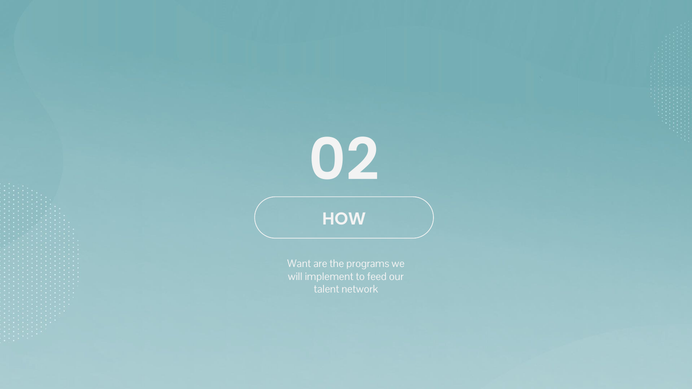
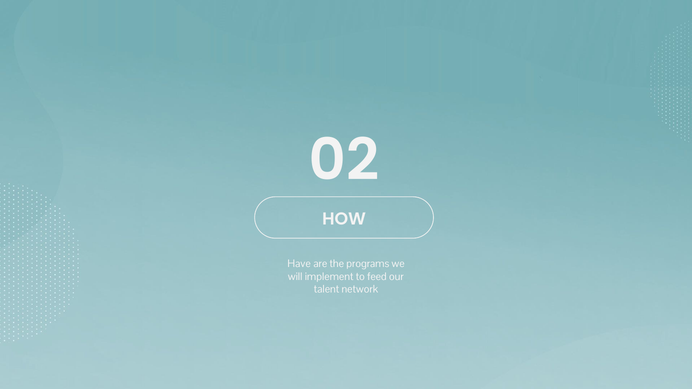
Want: Want -> Have
